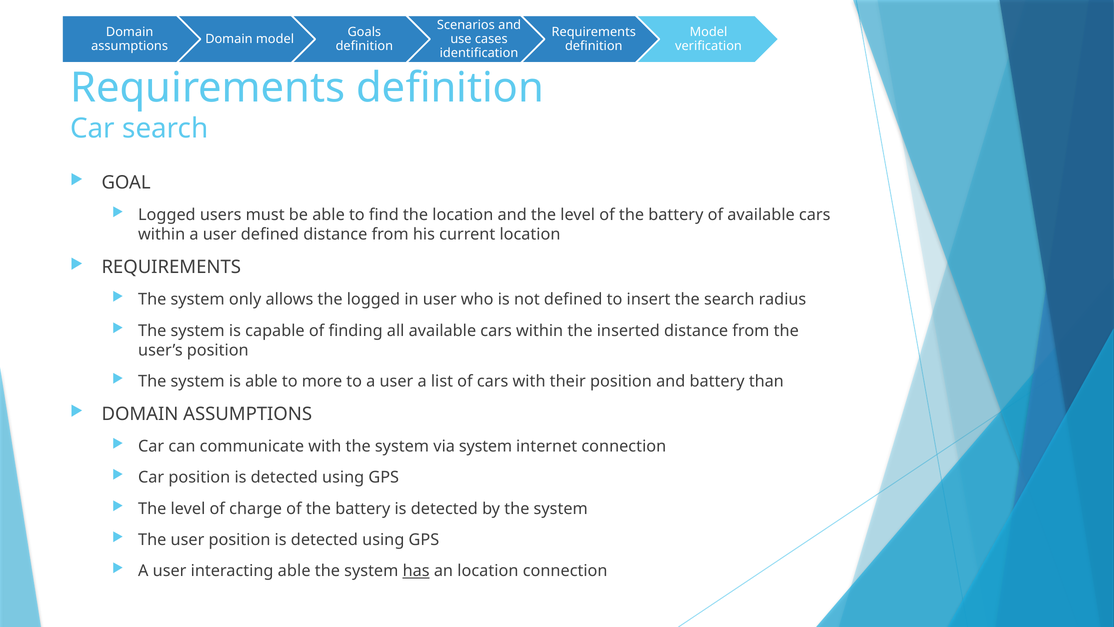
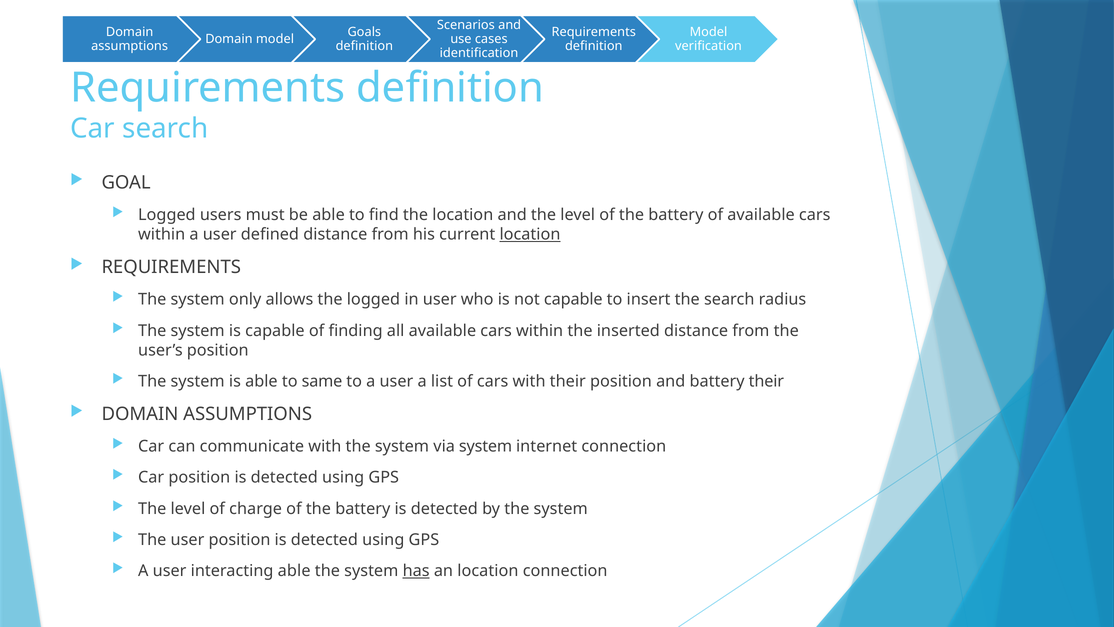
location at (530, 234) underline: none -> present
not defined: defined -> capable
more: more -> same
battery than: than -> their
